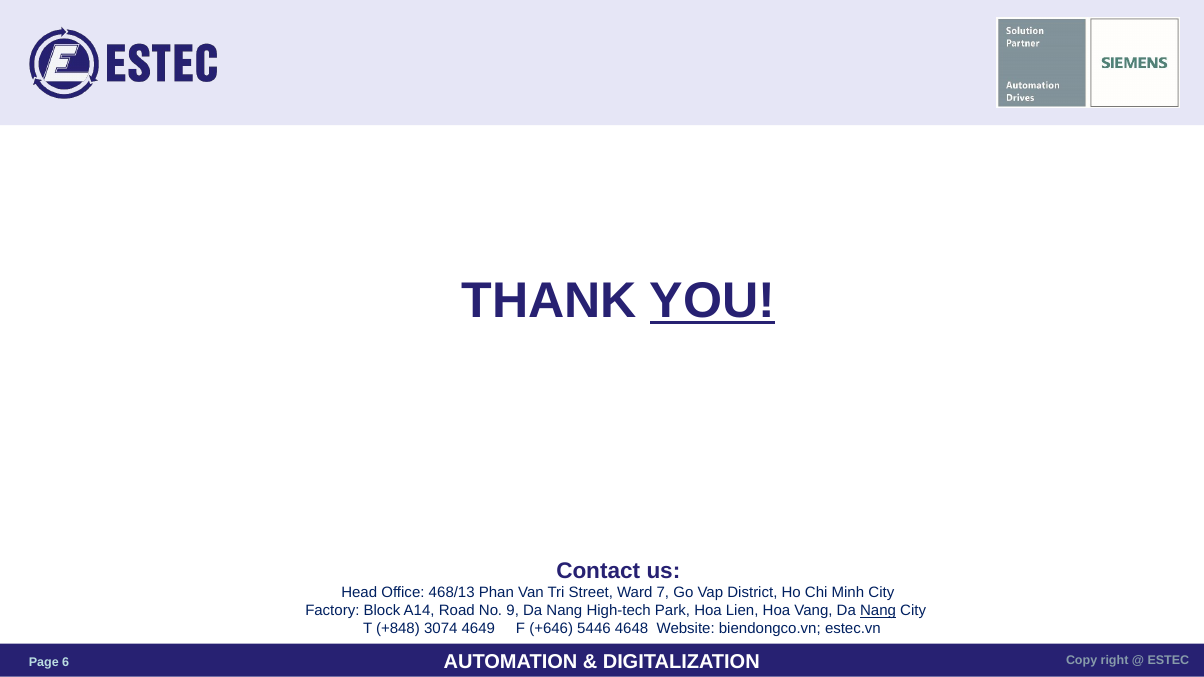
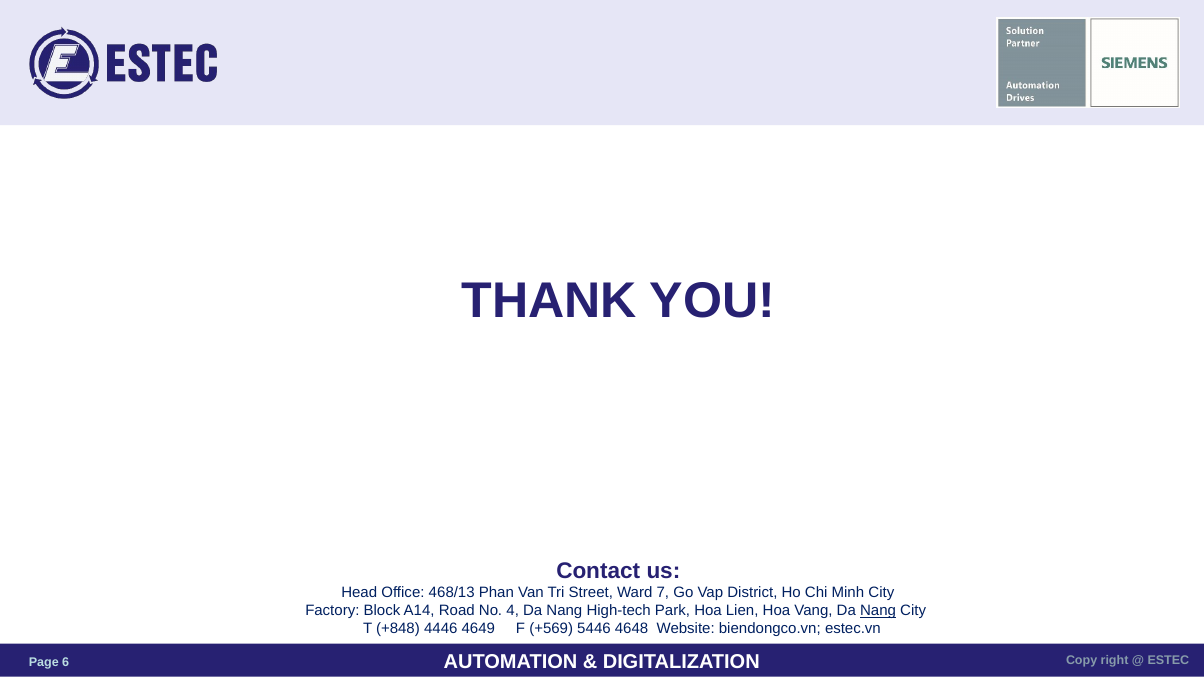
YOU underline: present -> none
9: 9 -> 4
3074: 3074 -> 4446
+646: +646 -> +569
